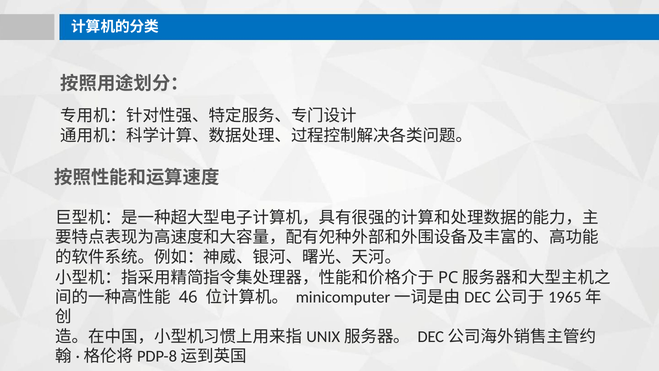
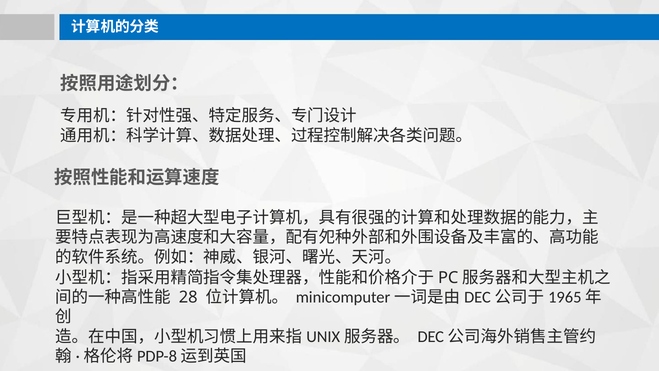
46: 46 -> 28
